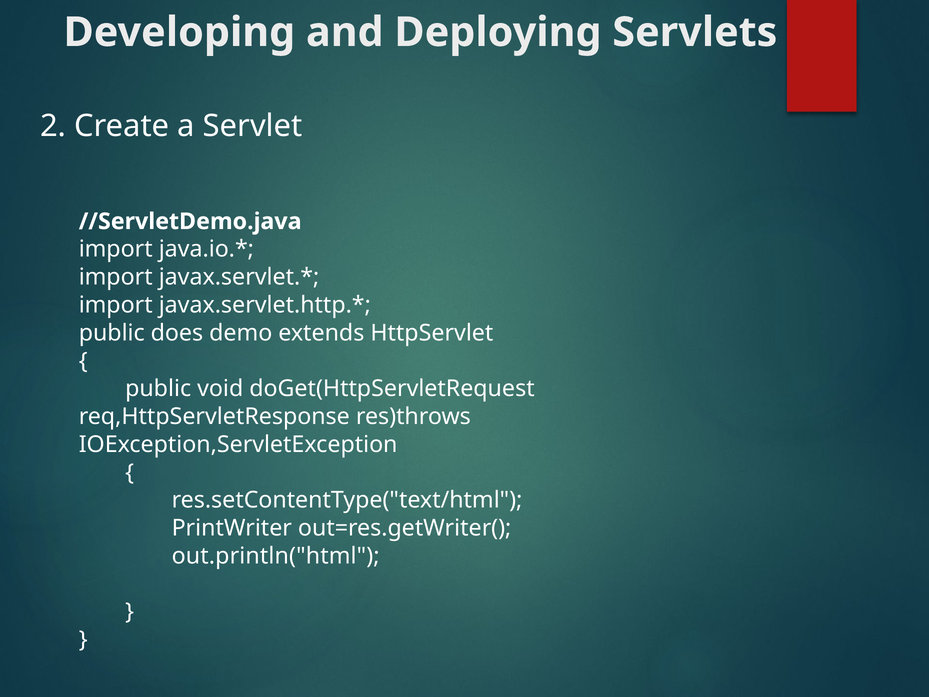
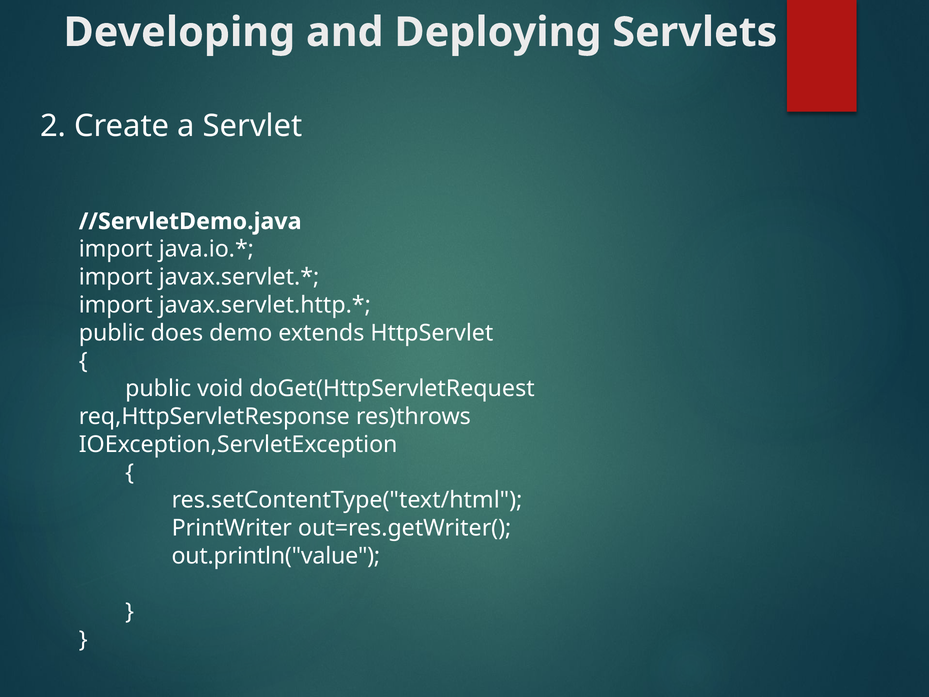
out.println("html: out.println("html -> out.println("value
